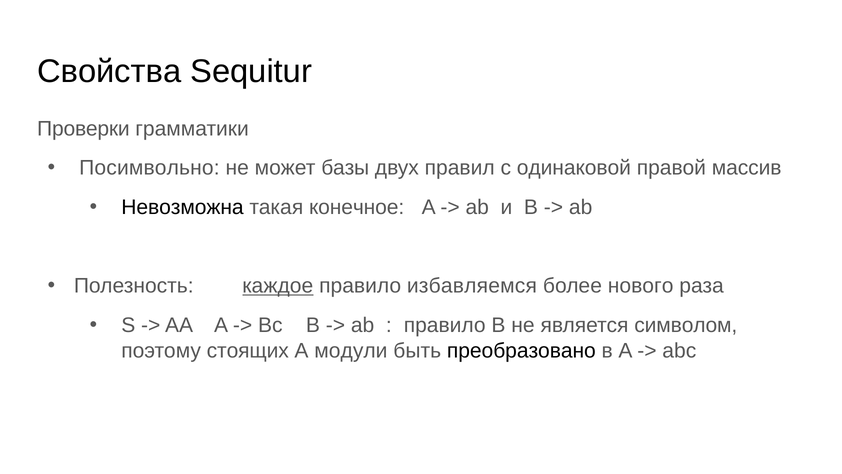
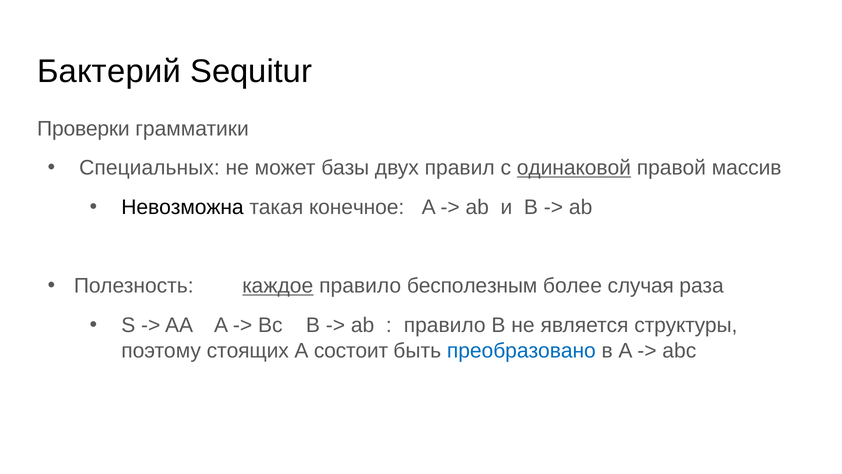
Свойства: Свойства -> Бактерий
Посимвольно: Посимвольно -> Специальных
одинаковой underline: none -> present
избавляемся: избавляемся -> бесполезным
нового: нового -> случая
символом: символом -> структуры
модули: модули -> состоит
преобразовано colour: black -> blue
